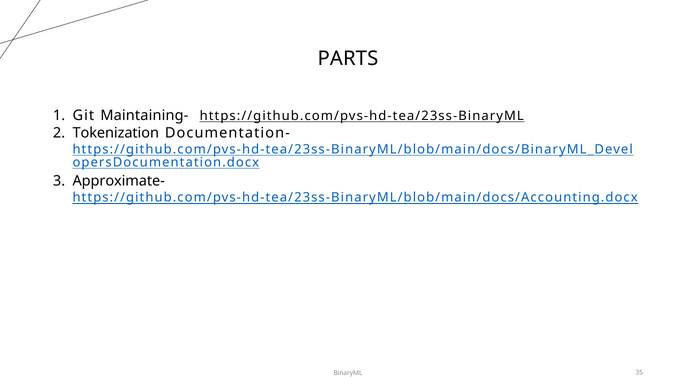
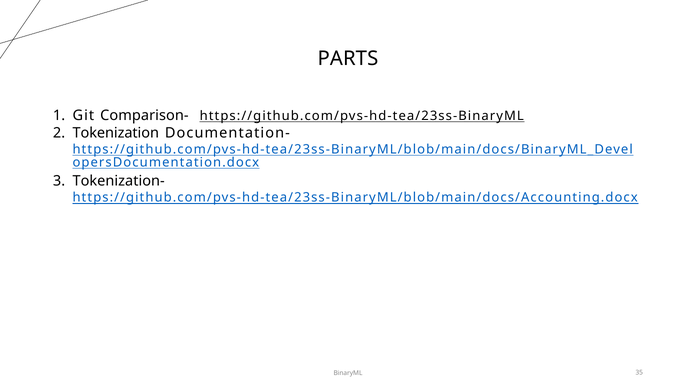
Maintaining-: Maintaining- -> Comparison-
Approximate-: Approximate- -> Tokenization-
